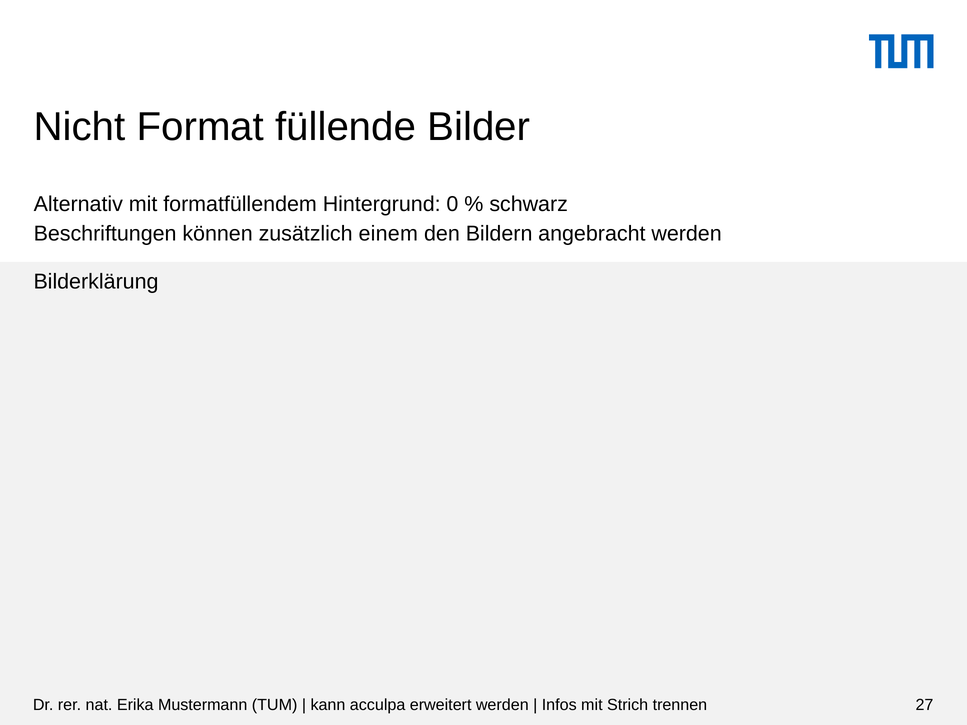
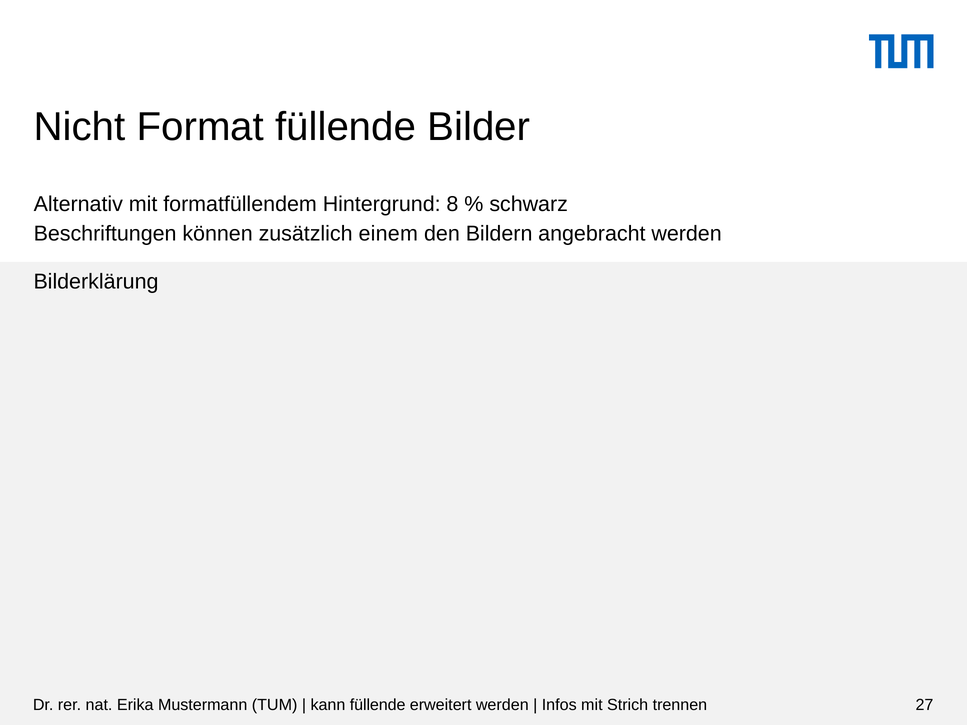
0: 0 -> 8
kann acculpa: acculpa -> füllende
